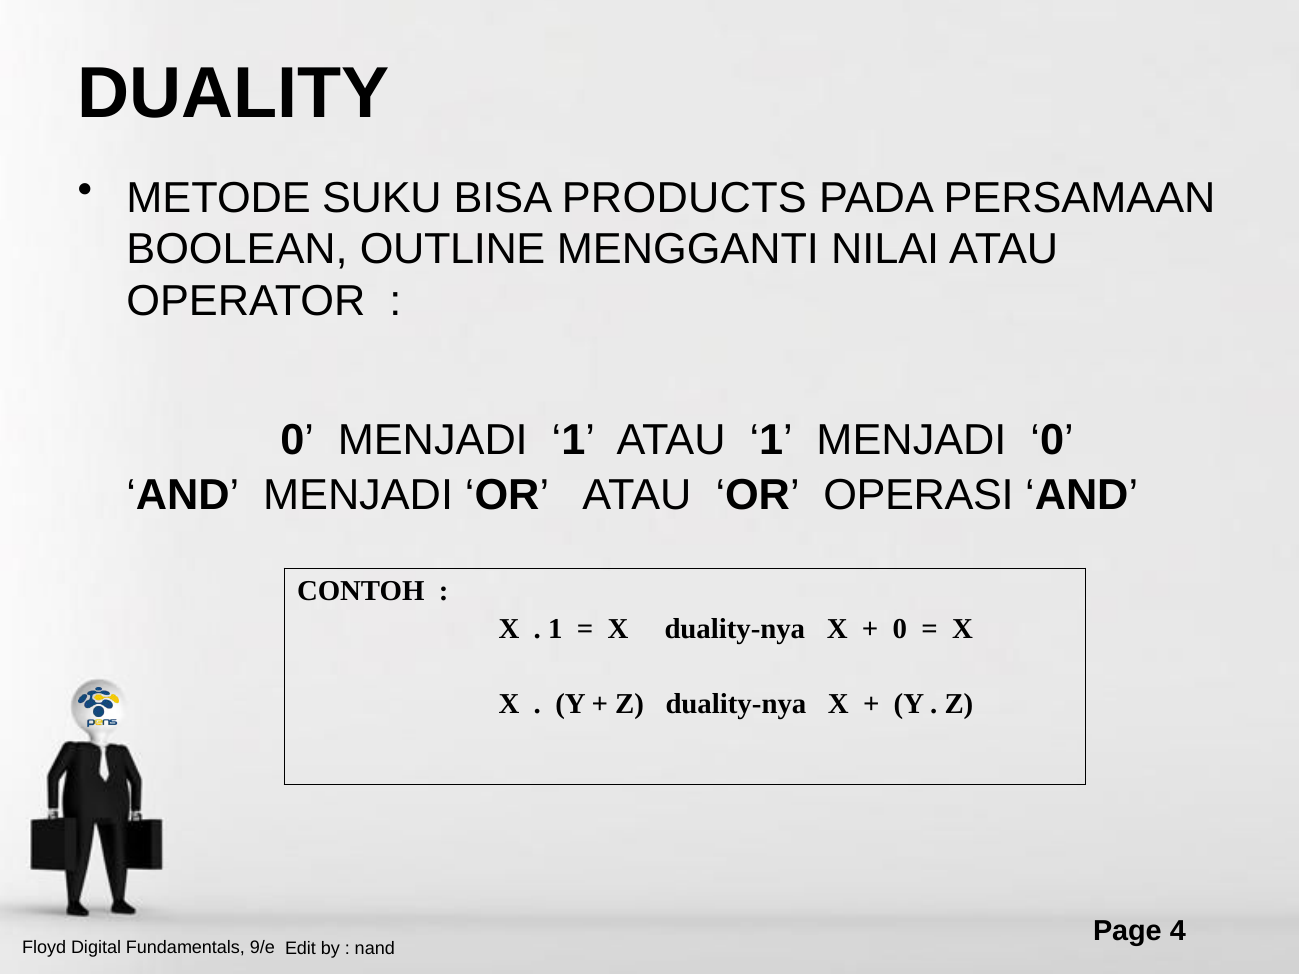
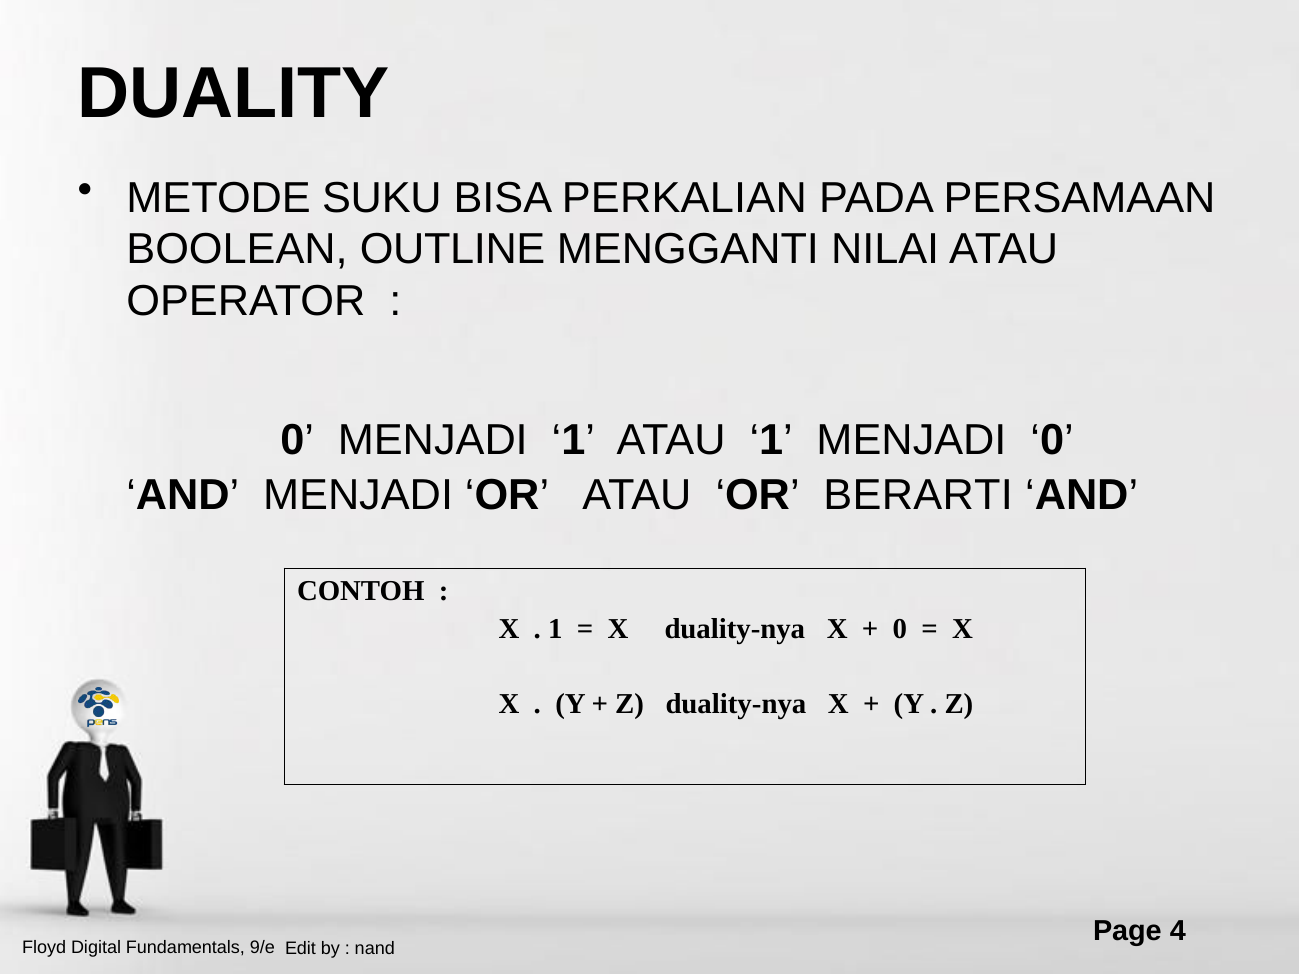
PRODUCTS: PRODUCTS -> PERKALIAN
OPERASI: OPERASI -> BERARTI
